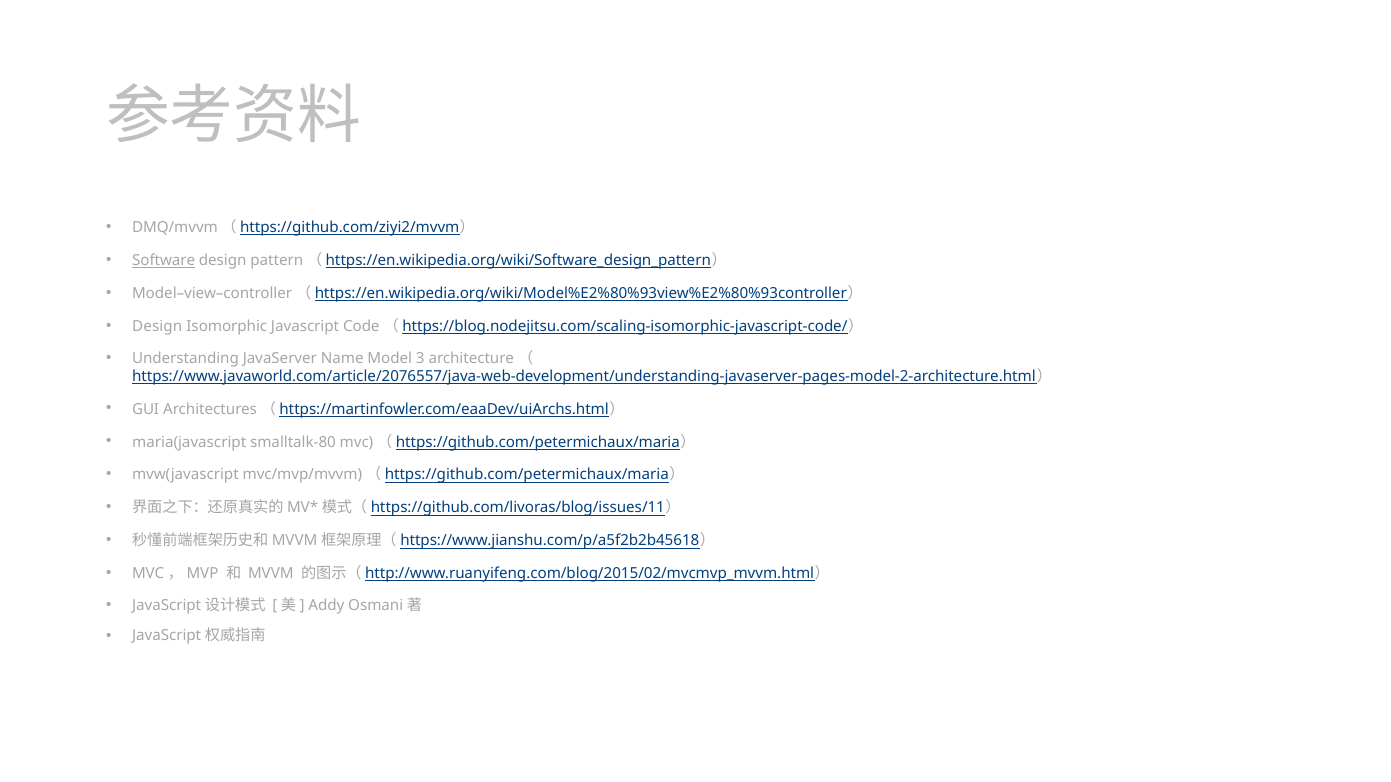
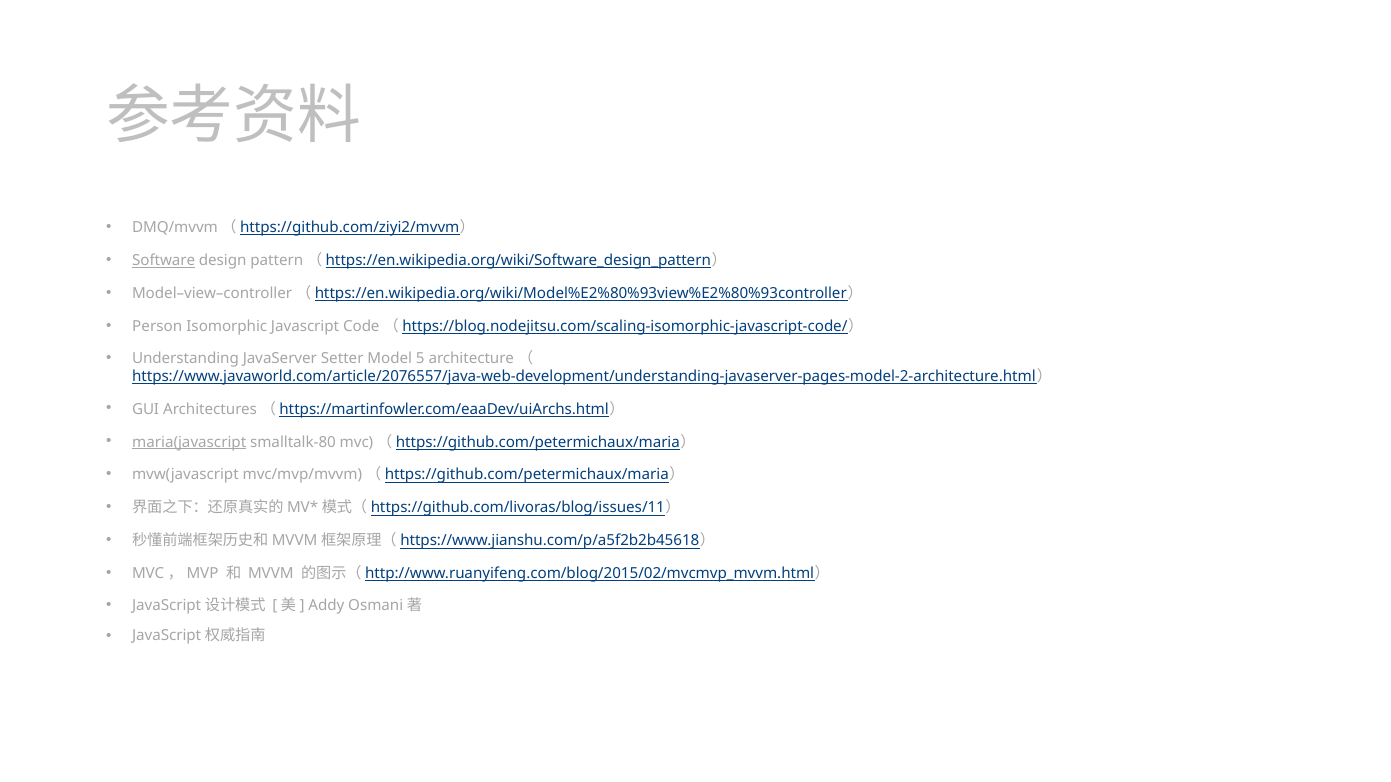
Design at (157, 327): Design -> Person
Name: Name -> Setter
3: 3 -> 5
maria(javascript underline: none -> present
